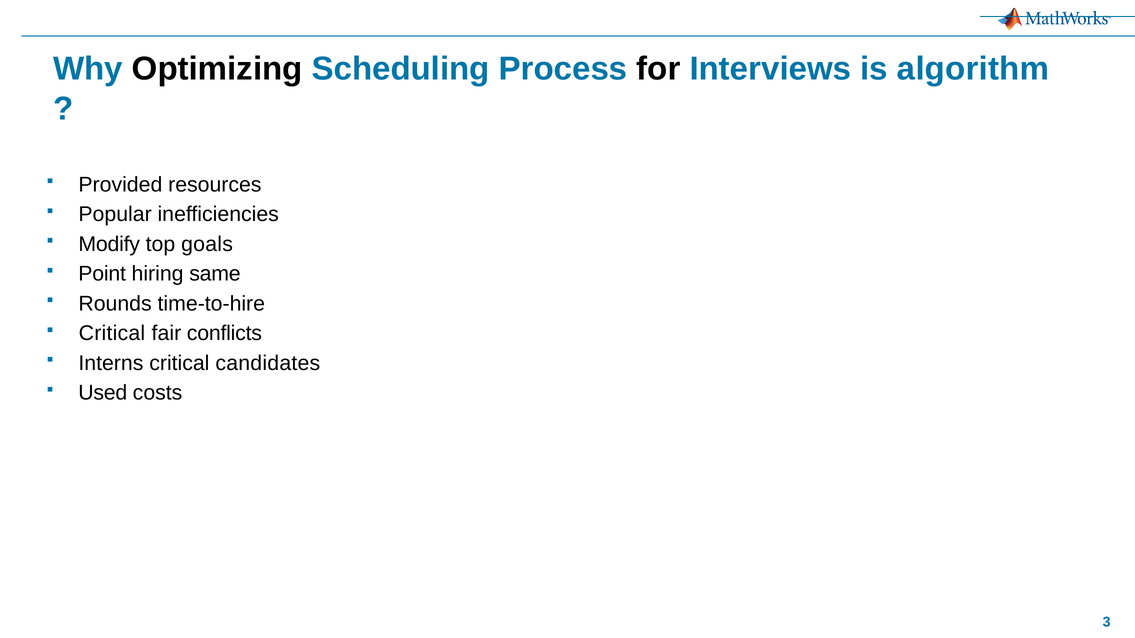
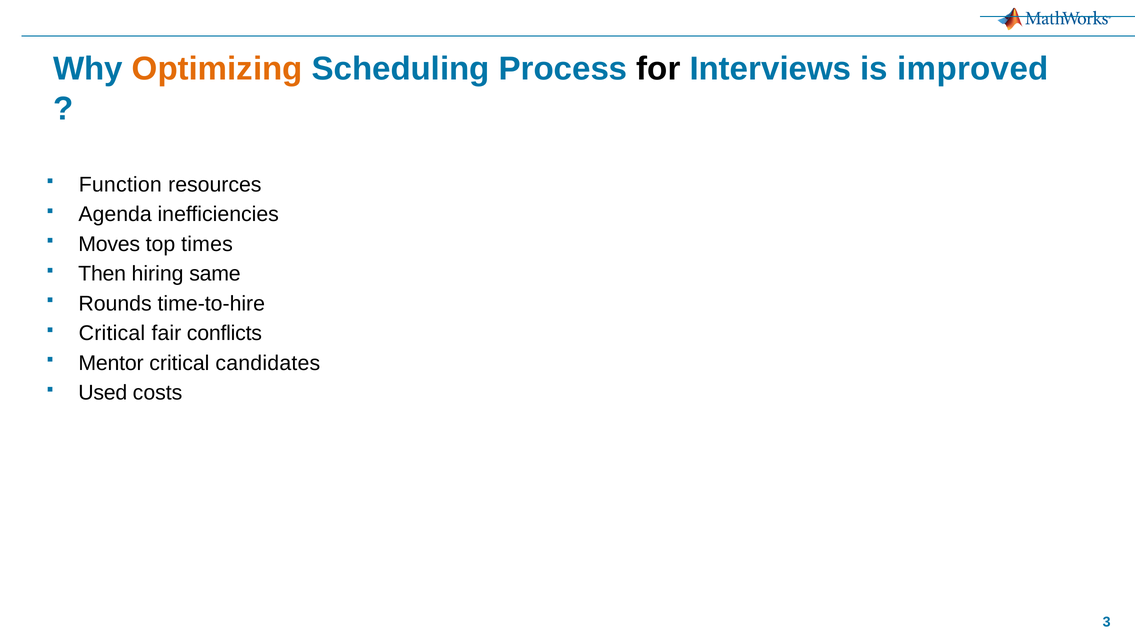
Optimizing colour: black -> orange
algorithm: algorithm -> improved
Provided: Provided -> Function
Popular: Popular -> Agenda
Modify: Modify -> Moves
goals: goals -> times
Point: Point -> Then
Interns: Interns -> Mentor
